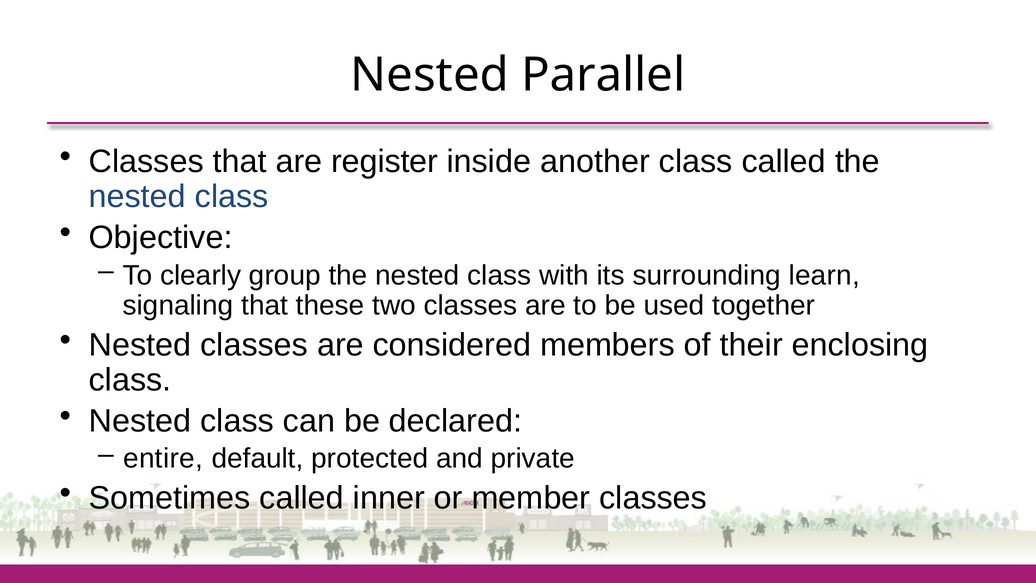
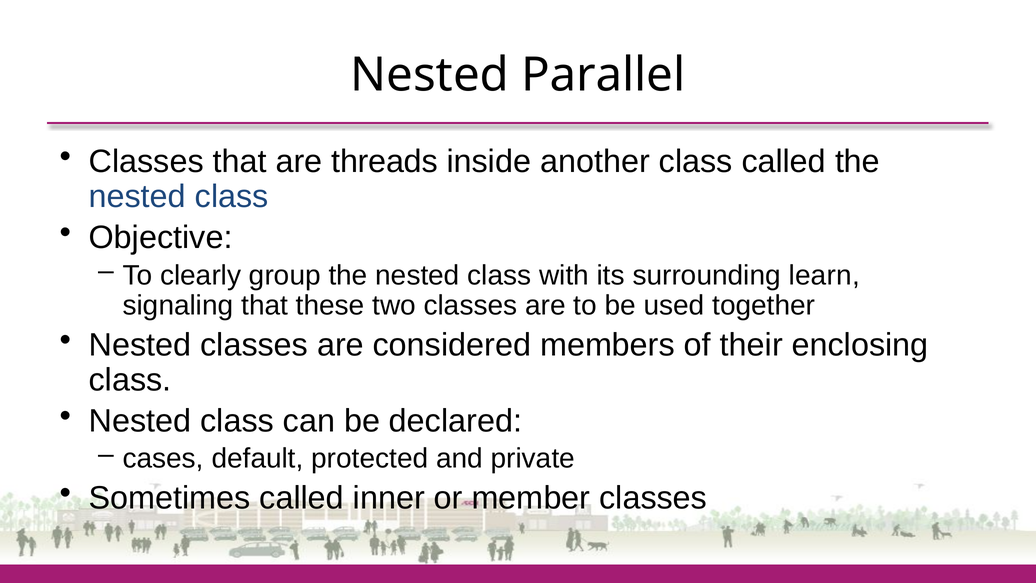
register: register -> threads
entire: entire -> cases
